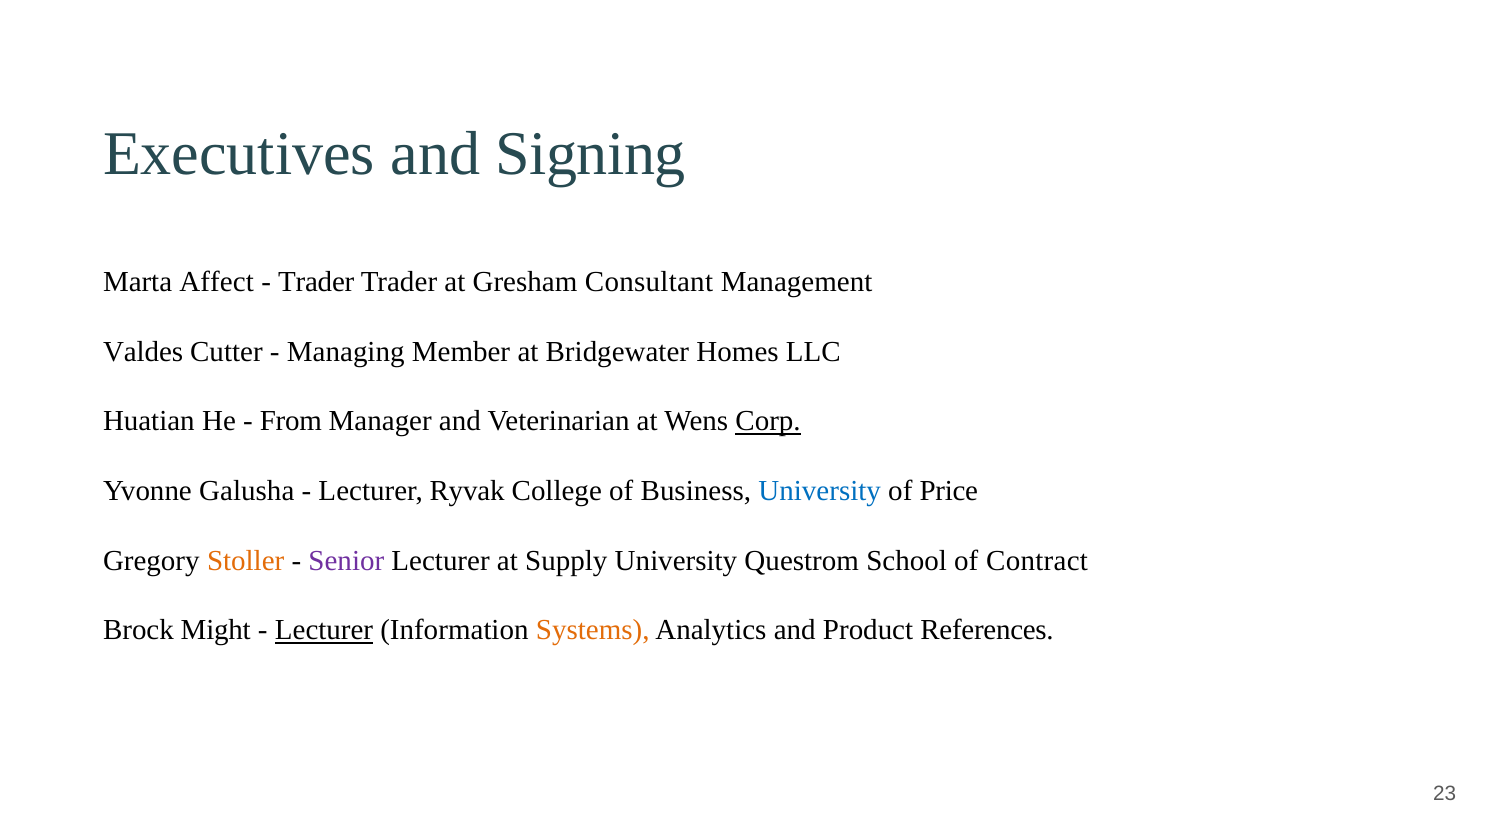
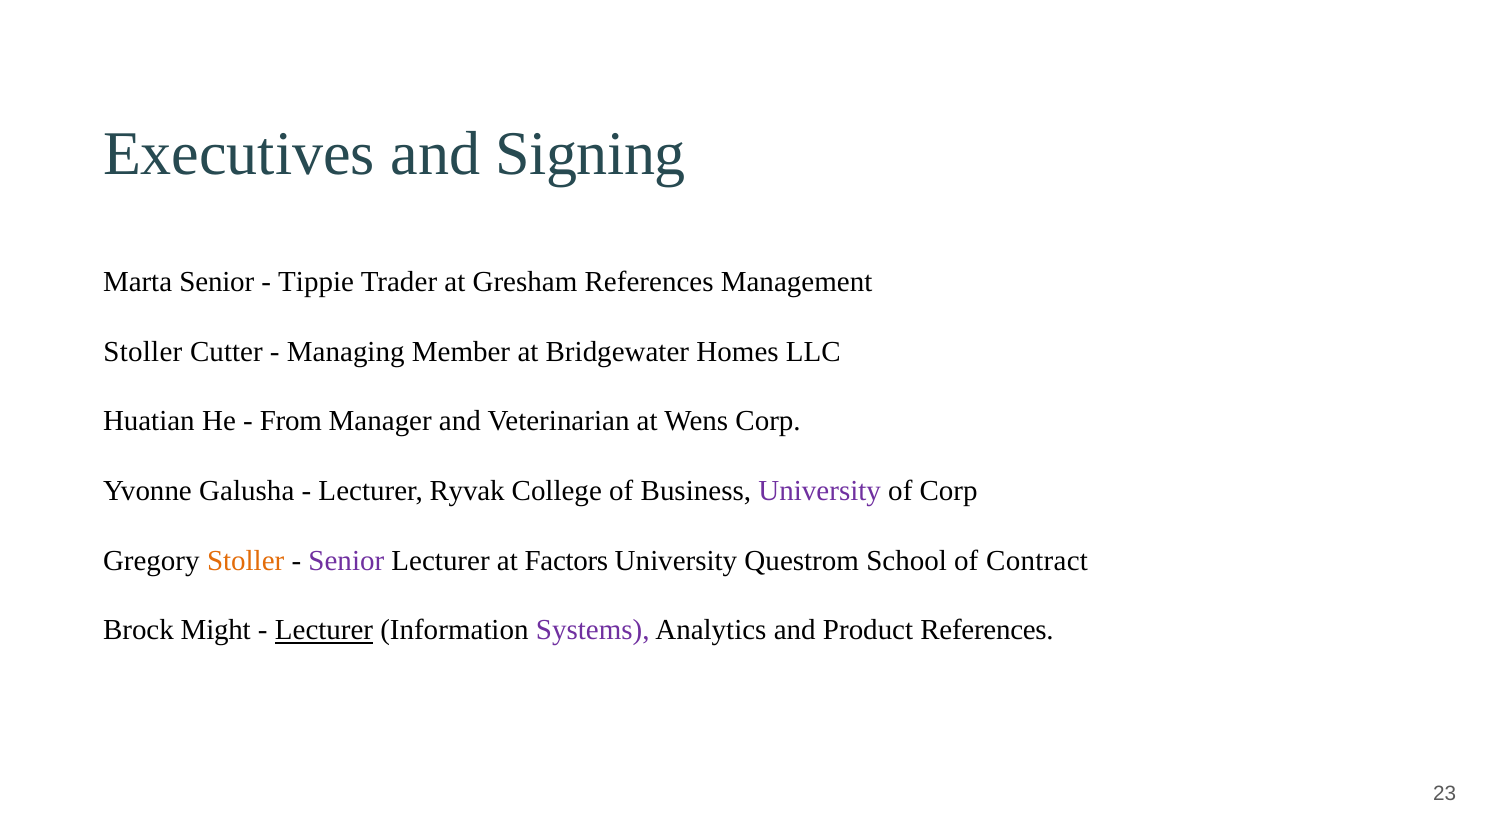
Marta Affect: Affect -> Senior
Trader at (316, 282): Trader -> Tippie
Gresham Consultant: Consultant -> References
Valdes at (143, 352): Valdes -> Stoller
Corp at (768, 421) underline: present -> none
University at (820, 491) colour: blue -> purple
of Price: Price -> Corp
Supply: Supply -> Factors
Systems colour: orange -> purple
